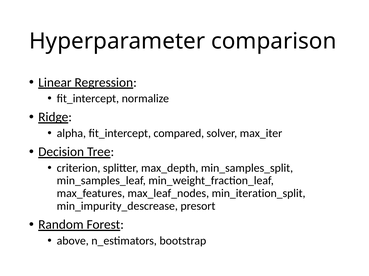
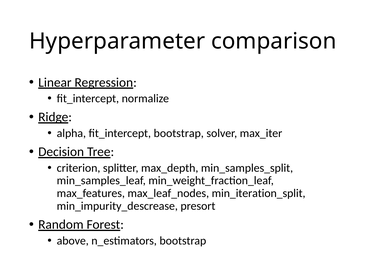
fit_intercept compared: compared -> bootstrap
